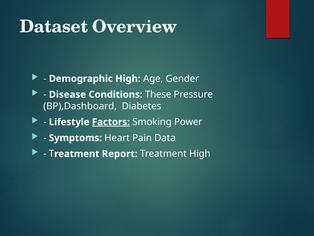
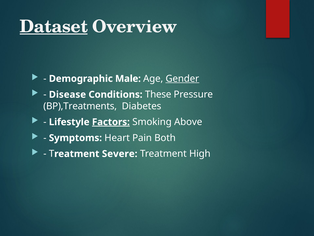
Dataset underline: none -> present
Demographic High: High -> Male
Gender underline: none -> present
BP),Dashboard: BP),Dashboard -> BP),Treatments
Power: Power -> Above
Data: Data -> Both
Report: Report -> Severe
